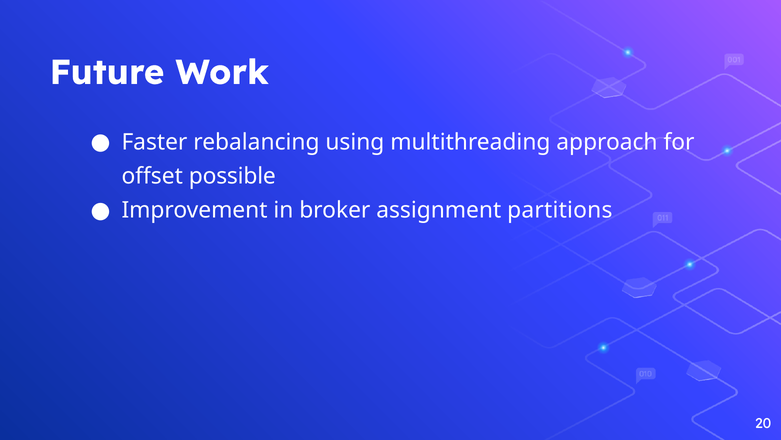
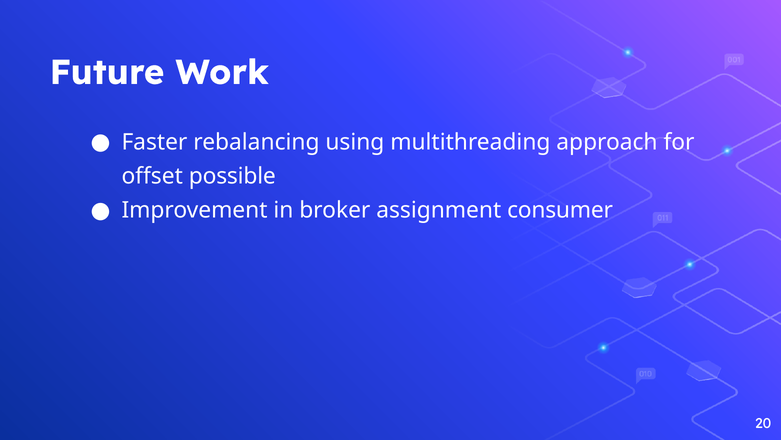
partitions: partitions -> consumer
